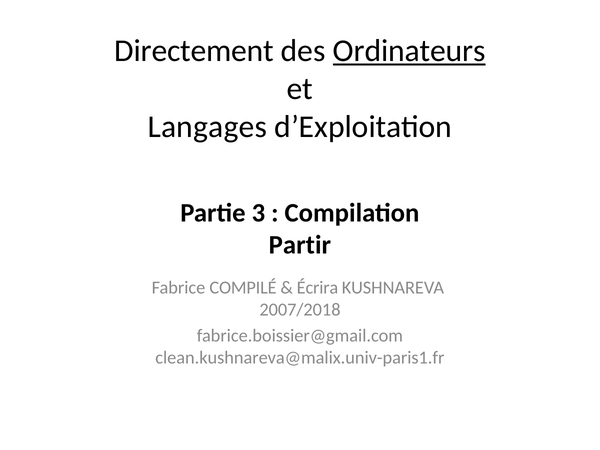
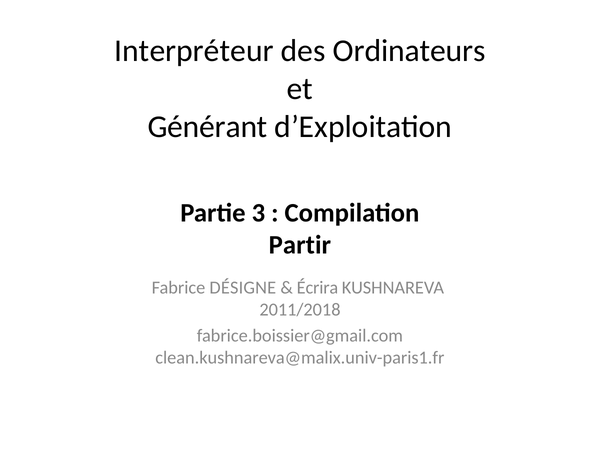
Directement: Directement -> Interpréteur
Ordinateurs underline: present -> none
Langages: Langages -> Générant
COMPILÉ: COMPILÉ -> DÉSIGNE
2007/2018: 2007/2018 -> 2011/2018
